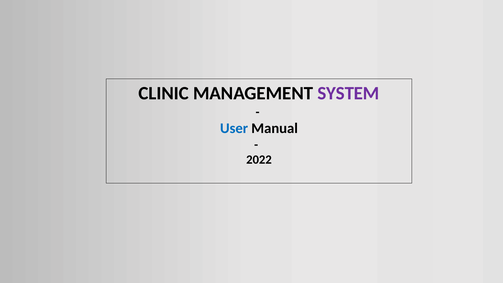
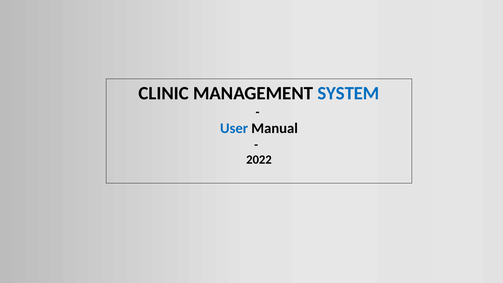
SYSTEM colour: purple -> blue
